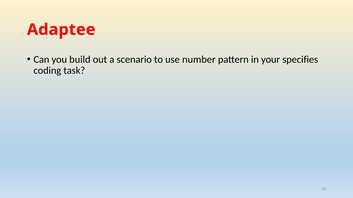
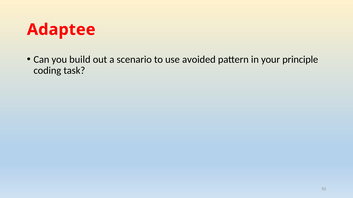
number: number -> avoided
specifies: specifies -> principle
